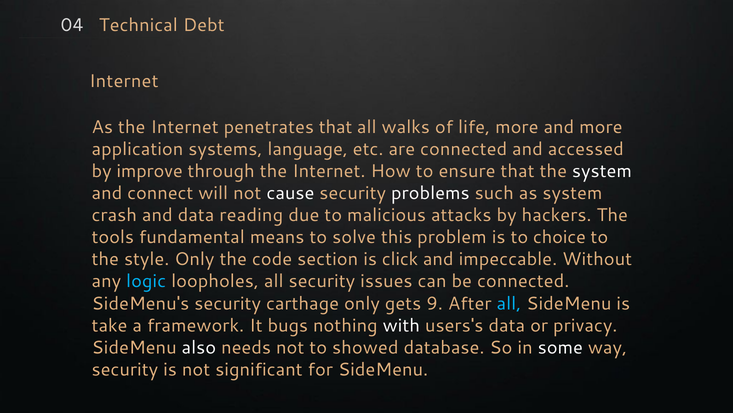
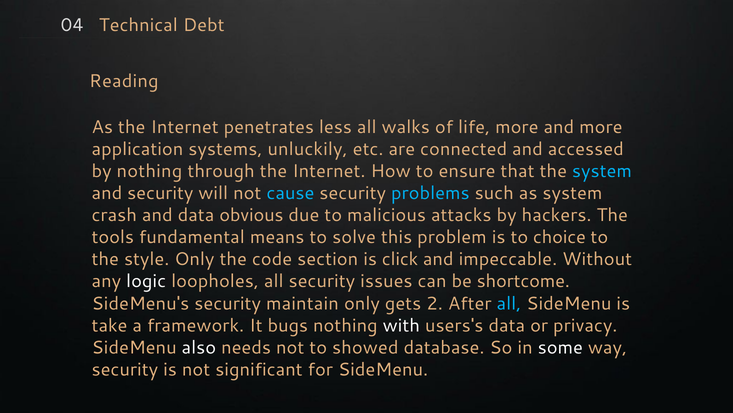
Internet at (124, 81): Internet -> Reading
penetrates that: that -> less
language: language -> unluckily
by improve: improve -> nothing
system at (602, 171) colour: white -> light blue
and connect: connect -> security
cause colour: white -> light blue
problems colour: white -> light blue
reading: reading -> obvious
logic colour: light blue -> white
be connected: connected -> shortcome
carthage: carthage -> maintain
9: 9 -> 2
